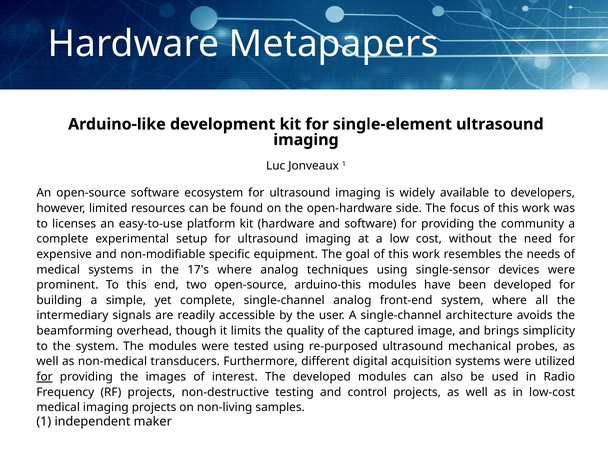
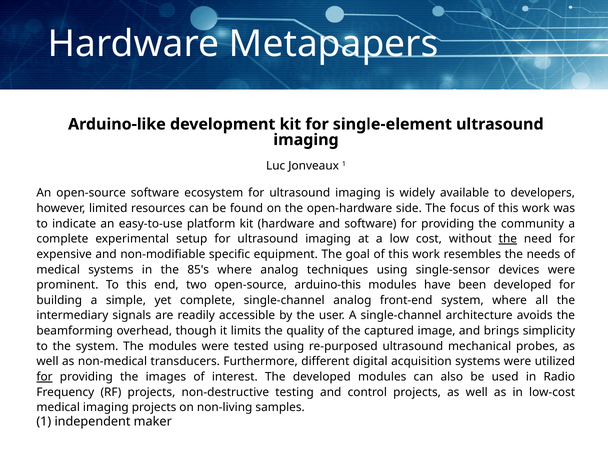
licenses: licenses -> indicate
the at (508, 239) underline: none -> present
17's: 17's -> 85's
